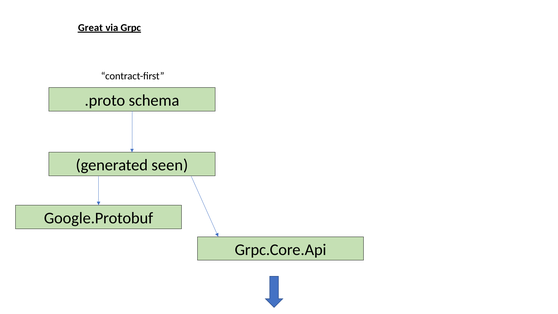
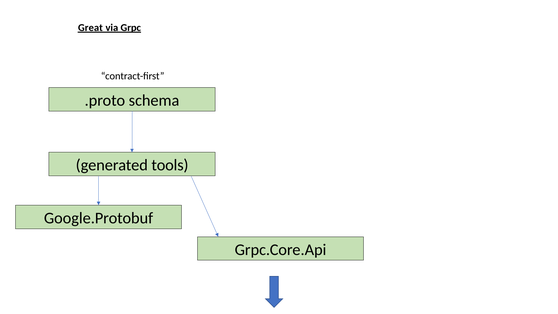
seen: seen -> tools
